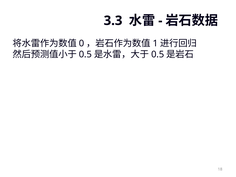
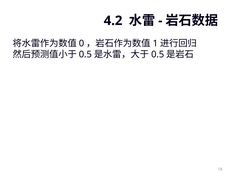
3.3: 3.3 -> 4.2
